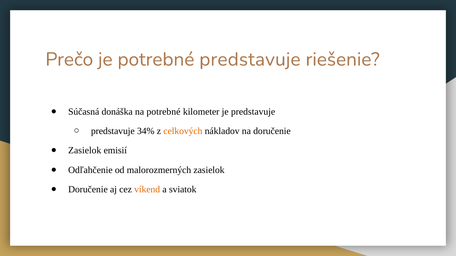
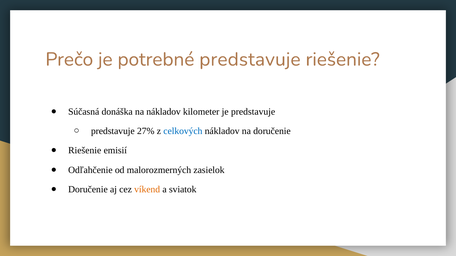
na potrebné: potrebné -> nákladov
34%: 34% -> 27%
celkových colour: orange -> blue
Zasielok at (85, 151): Zasielok -> Riešenie
